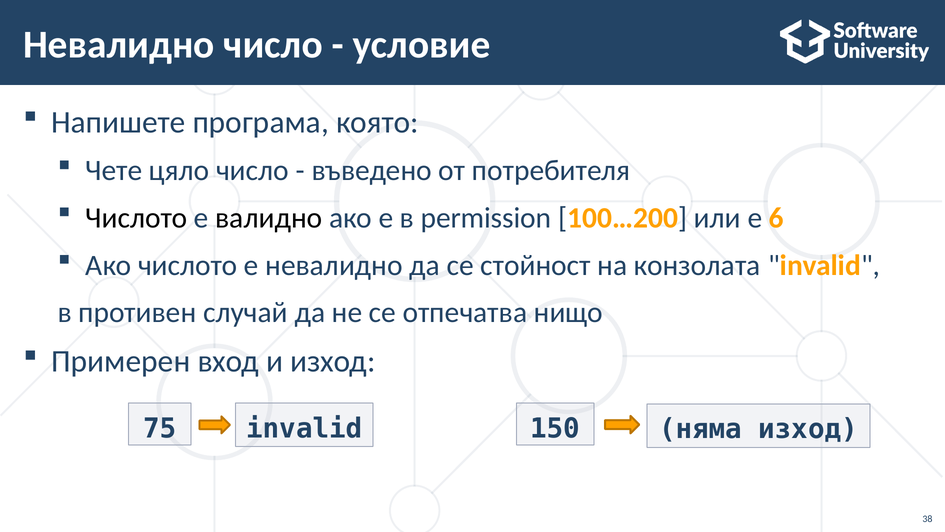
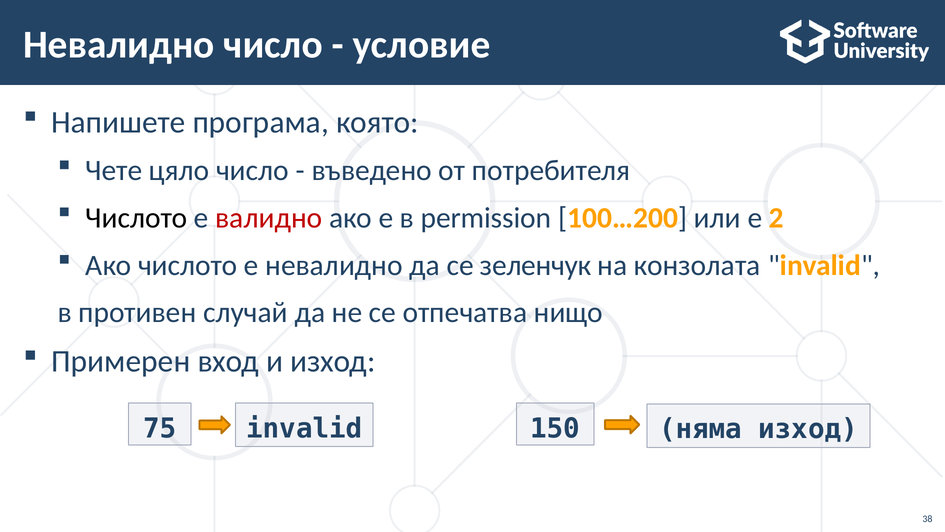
валидно colour: black -> red
6: 6 -> 2
стойност: стойност -> зеленчук
